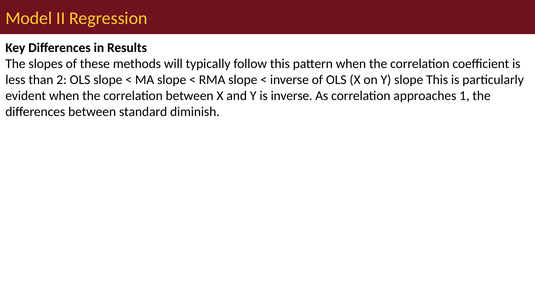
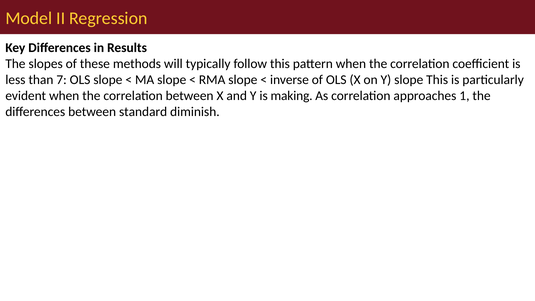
2: 2 -> 7
is inverse: inverse -> making
